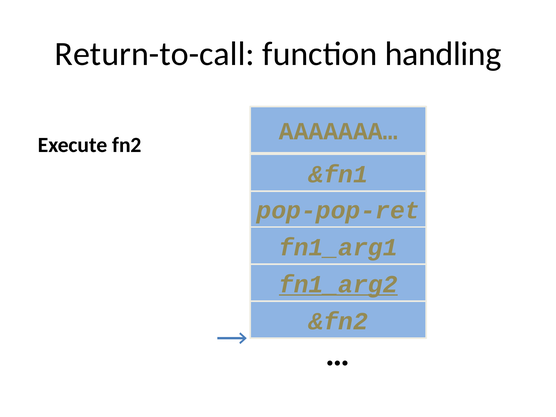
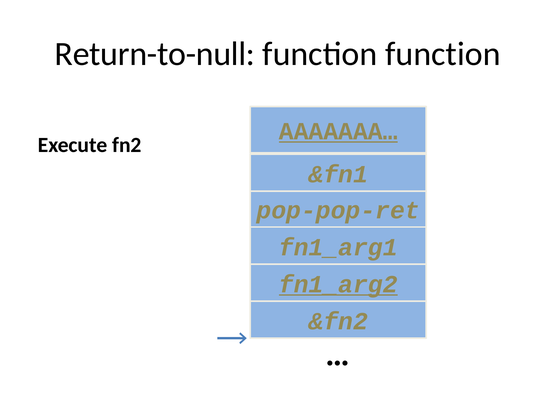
Return-to-call: Return-to-call -> Return-to-null
function handling: handling -> function
AAAAAAA… underline: none -> present
